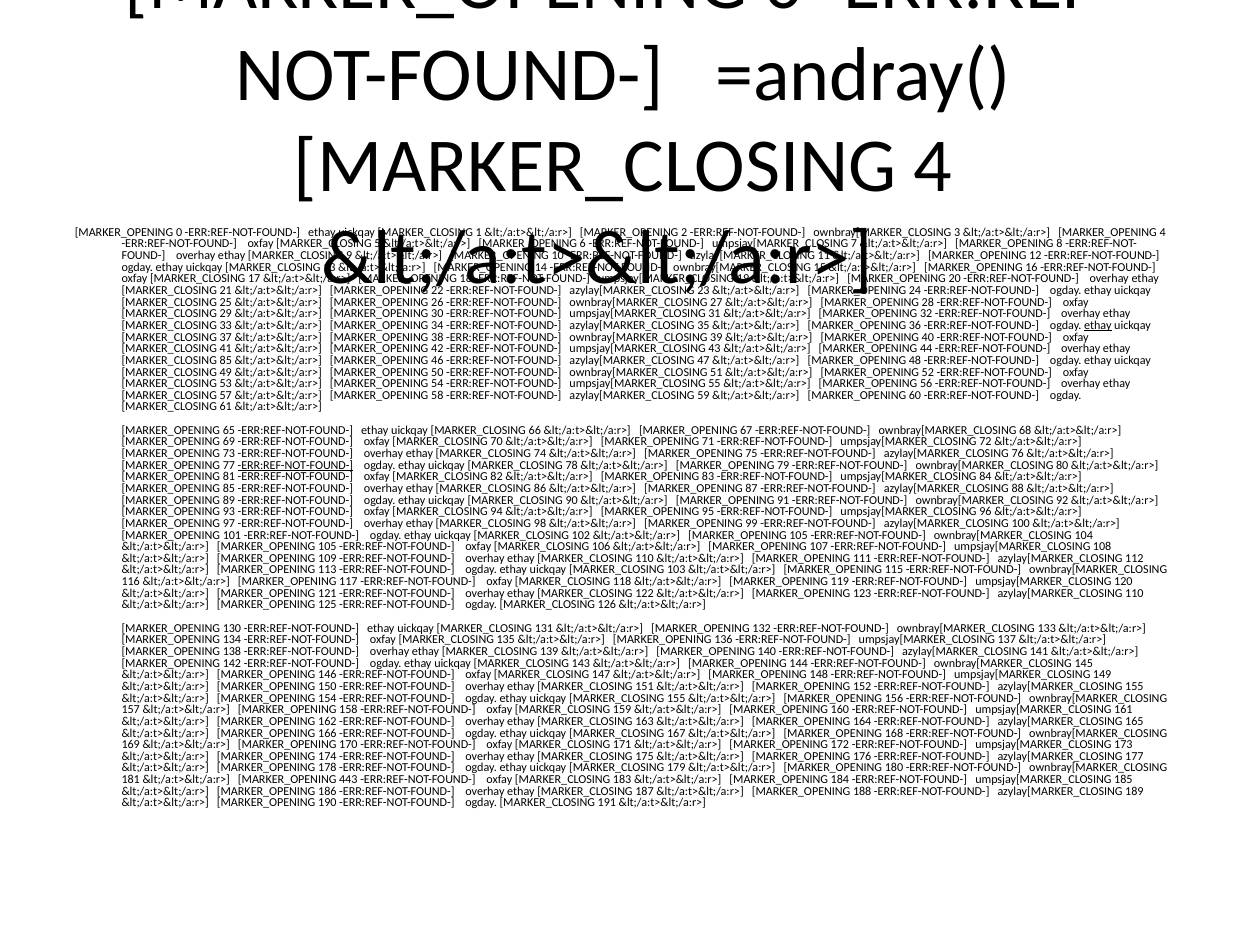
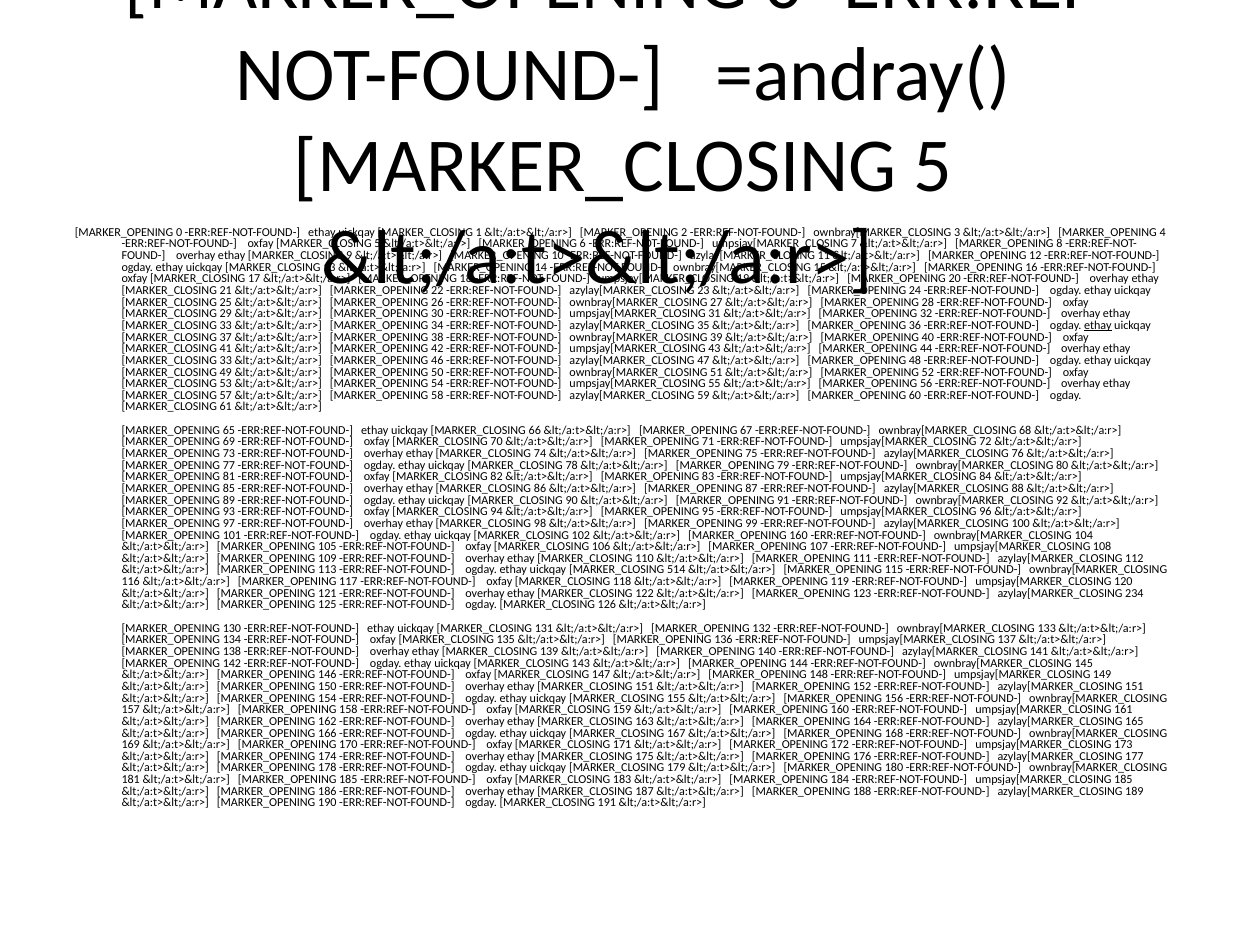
4 at (933, 166): 4 -> 5
85 at (226, 360): 85 -> 33
ERR:REF-NOT-FOUND- at (295, 465) underline: present -> none
102 &lt;/a:t>&lt;/a:r> MARKER_OPENING 105: 105 -> 160
103: 103 -> 514
azylay[MARKER_CLOSING 110: 110 -> 234
azylay[MARKER_CLOSING 155: 155 -> 151
MARKER_OPENING 443: 443 -> 185
